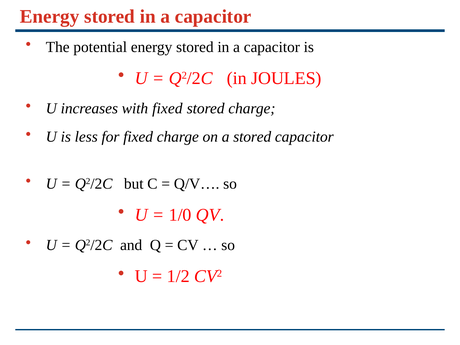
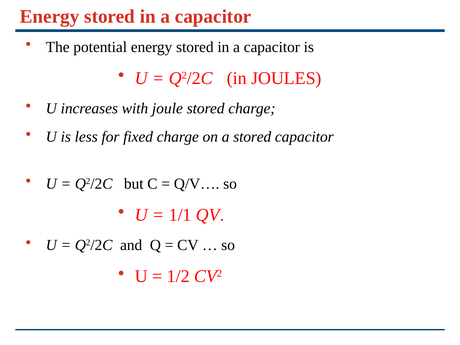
with fixed: fixed -> joule
1/0: 1/0 -> 1/1
